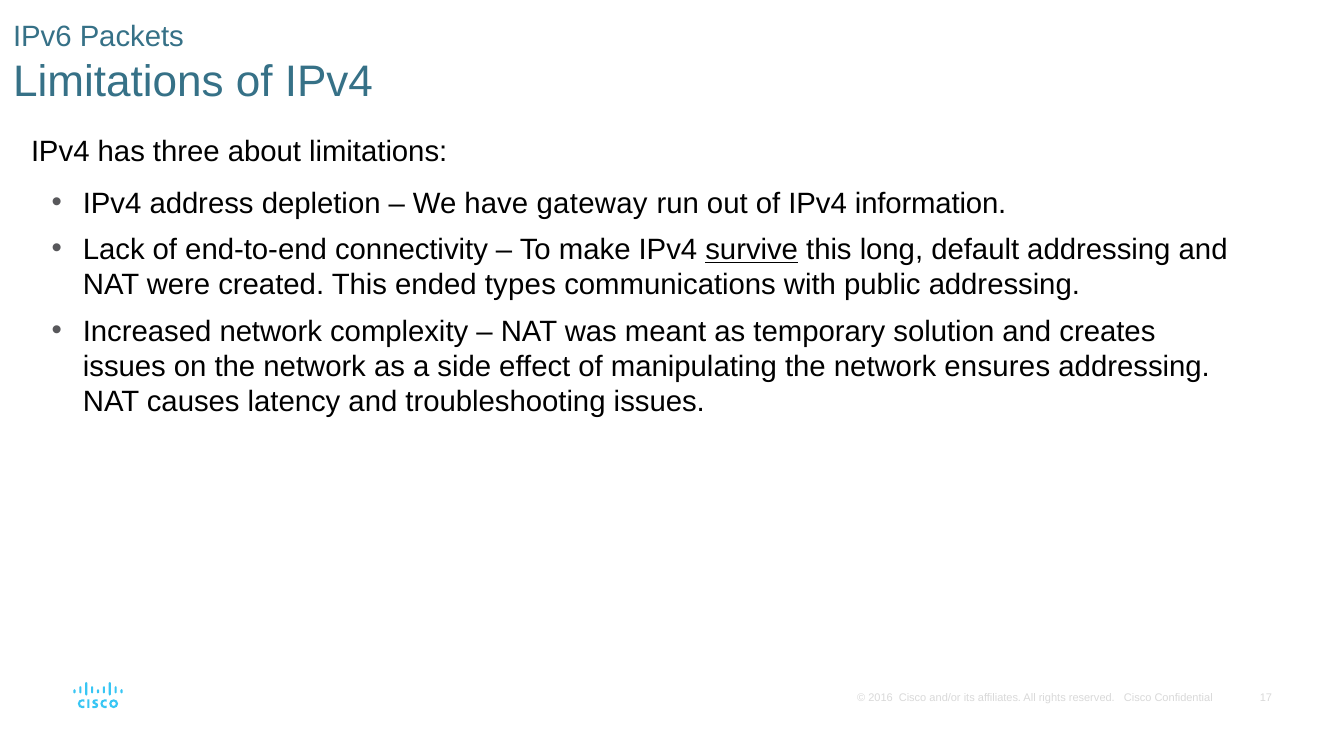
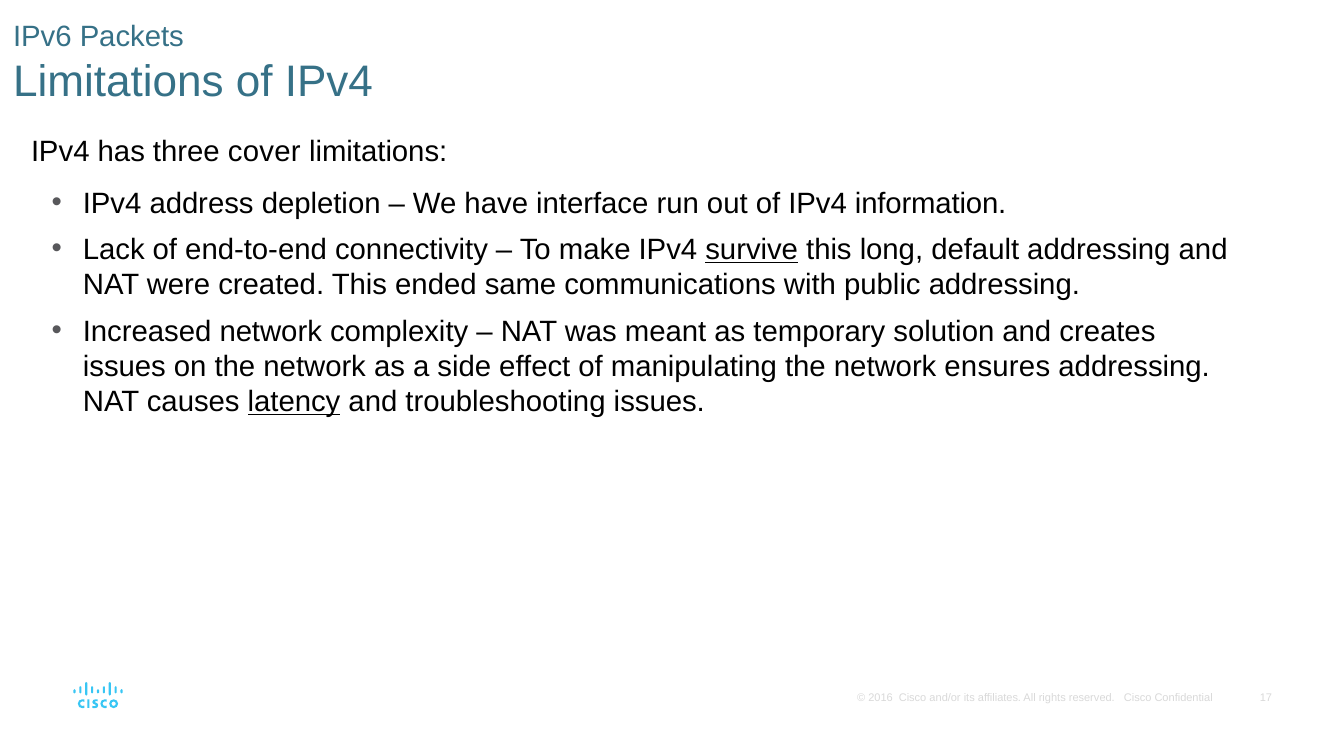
about: about -> cover
gateway: gateway -> interface
types: types -> same
latency underline: none -> present
